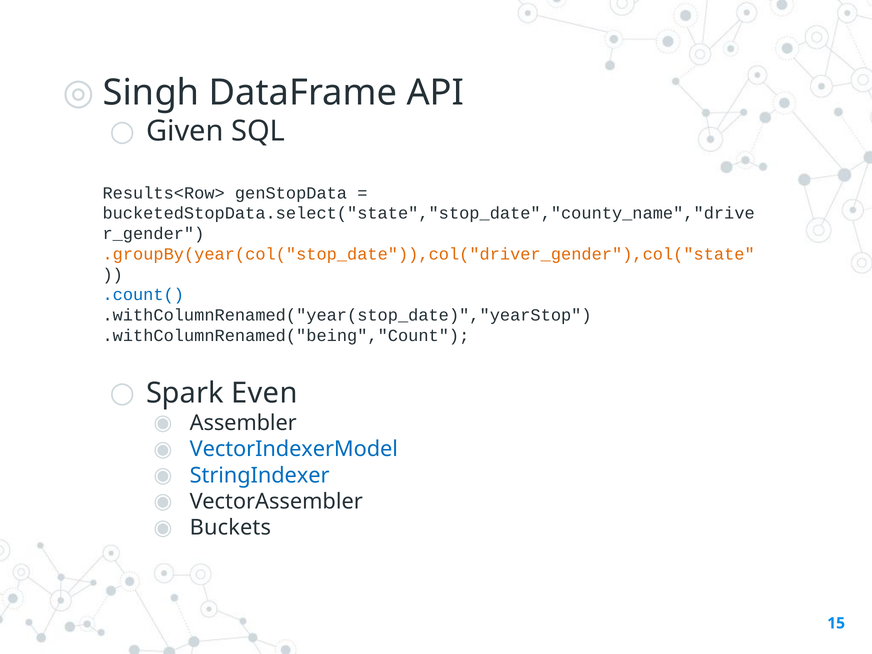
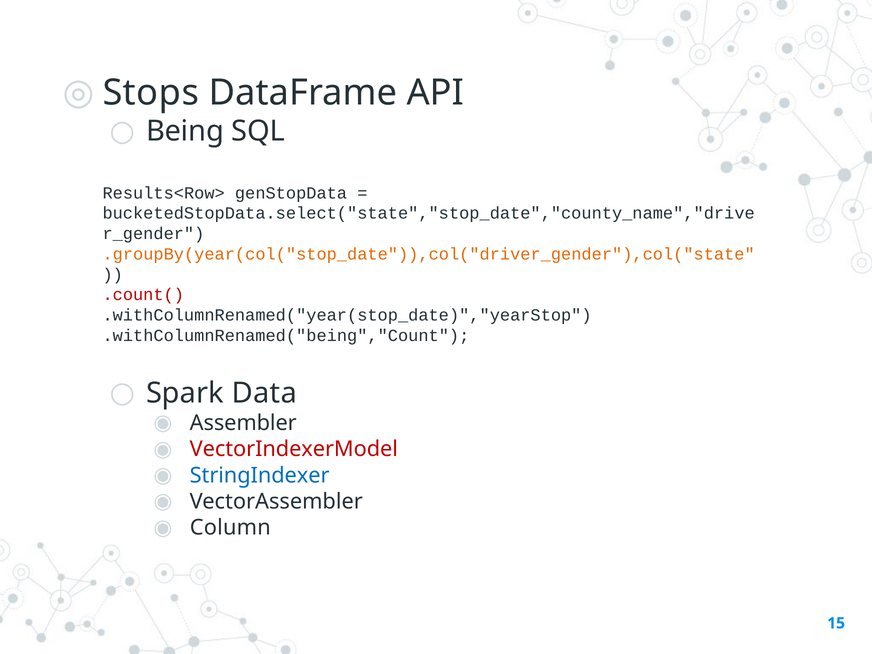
Singh: Singh -> Stops
Given: Given -> Being
.count( colour: blue -> red
Even: Even -> Data
VectorIndexerModel colour: blue -> red
Buckets: Buckets -> Column
